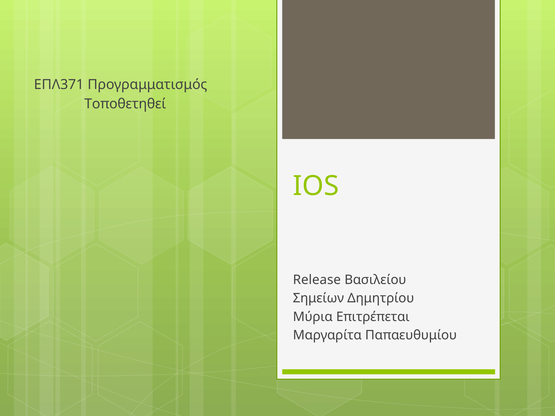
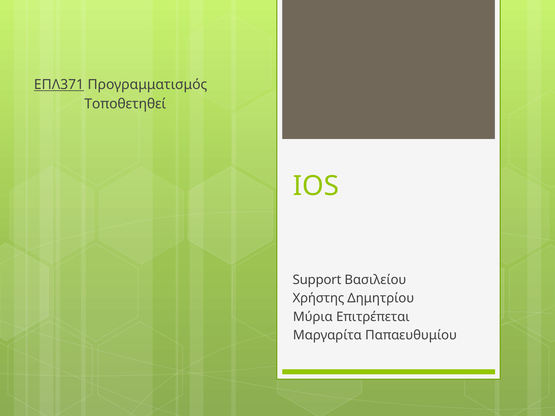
ΕΠΛ371 underline: none -> present
Release: Release -> Support
Σημείων: Σημείων -> Χρήστης
